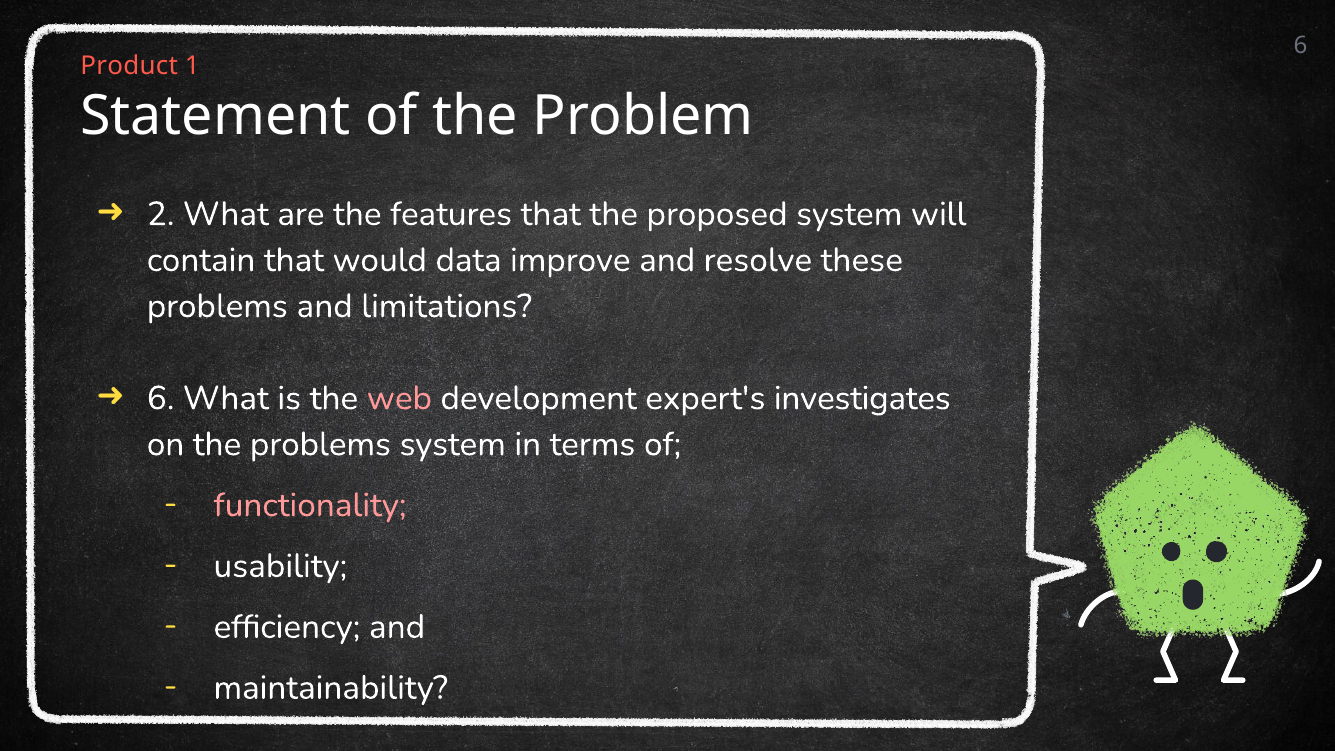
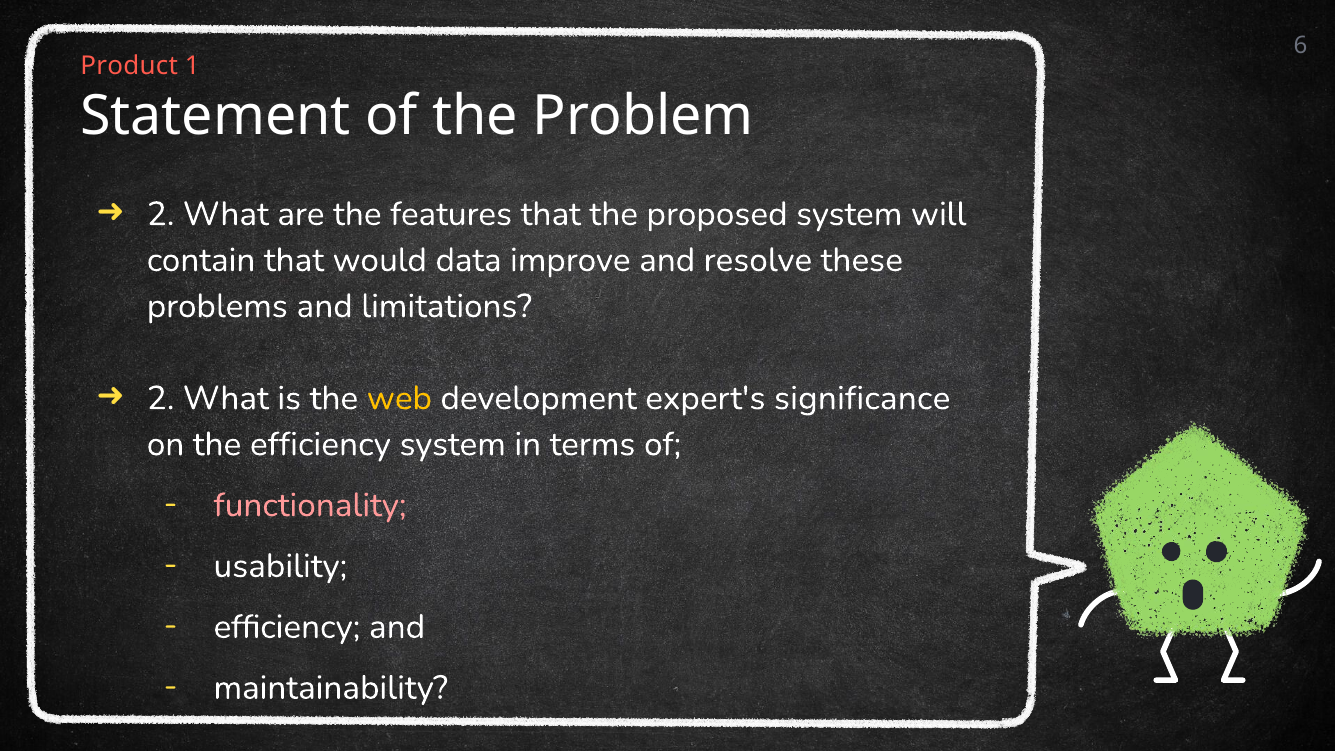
6 at (161, 398): 6 -> 2
web colour: pink -> yellow
investigates: investigates -> significance
the problems: problems -> efficiency
